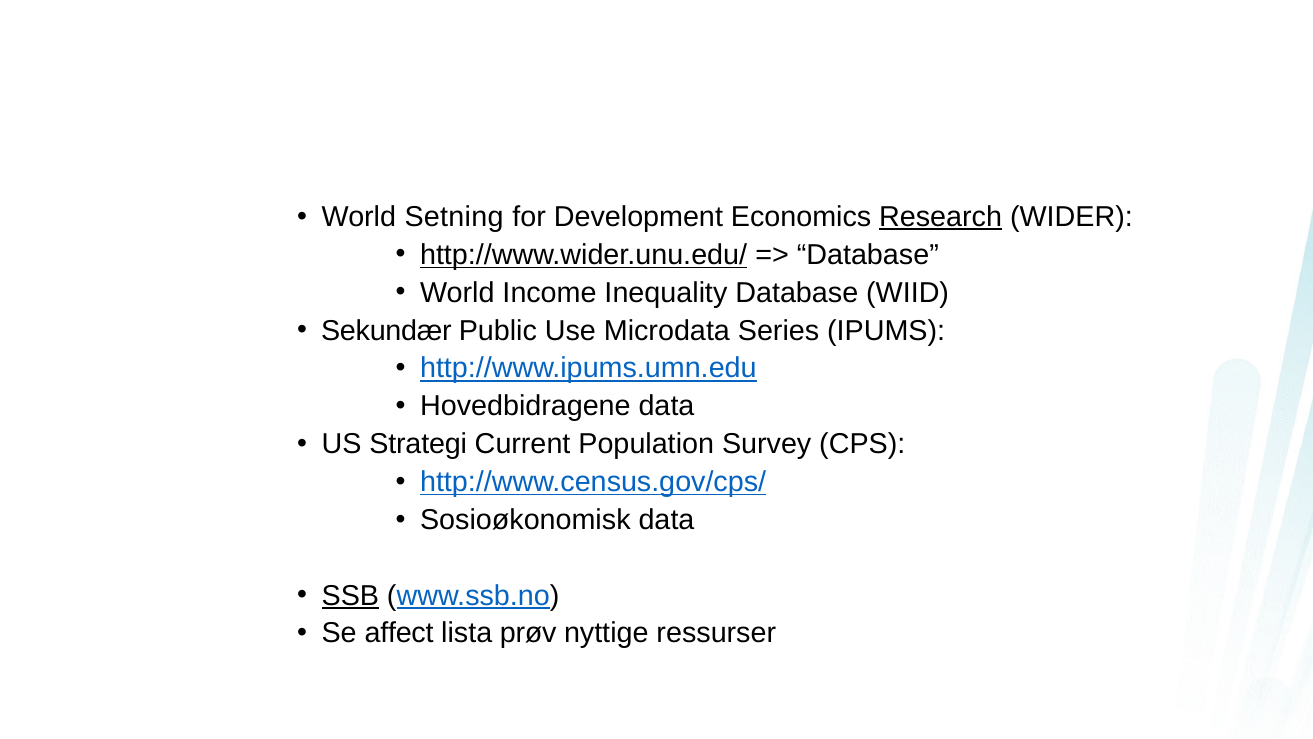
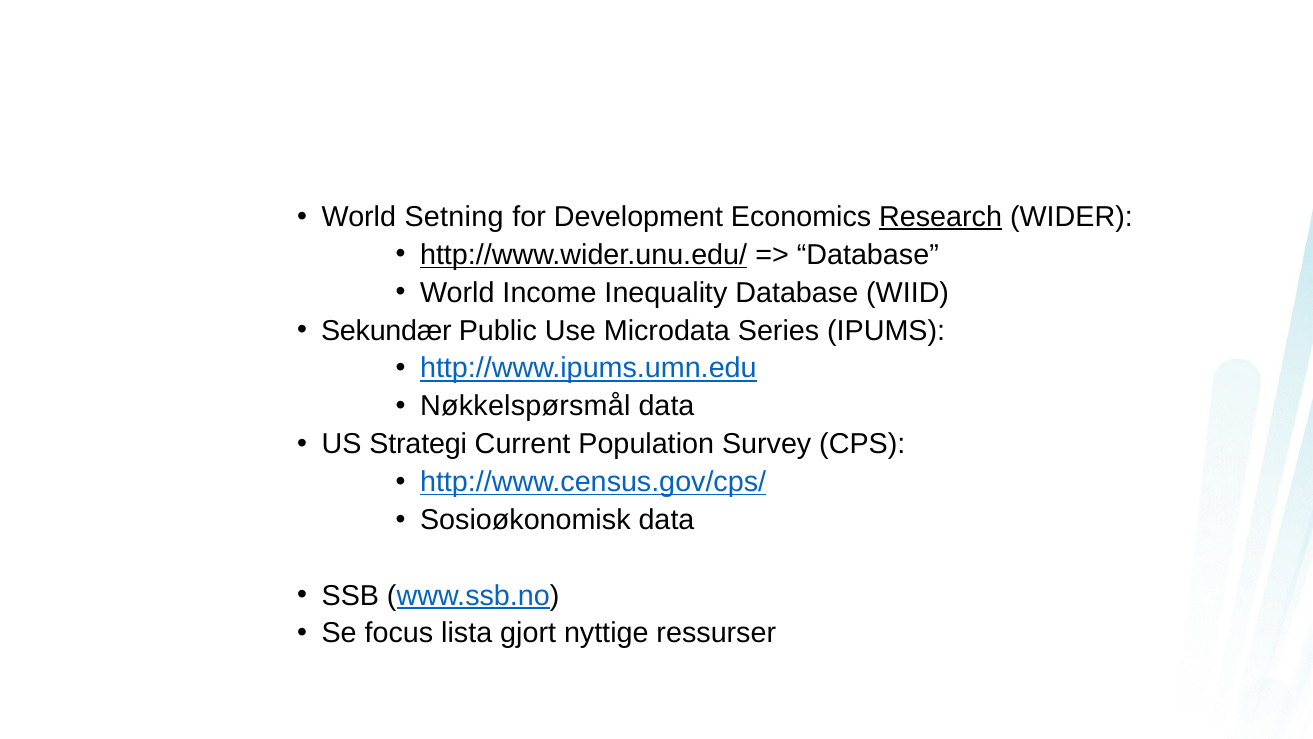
Hovedbidragene: Hovedbidragene -> Nøkkelspørsmål
SSB underline: present -> none
affect: affect -> focus
prøv: prøv -> gjort
